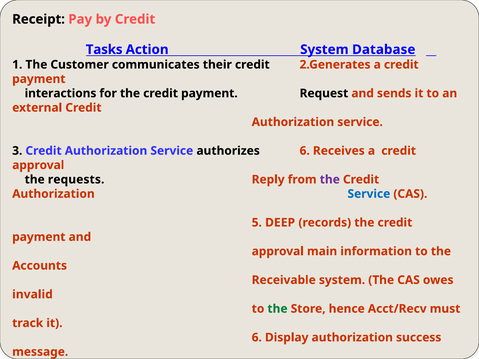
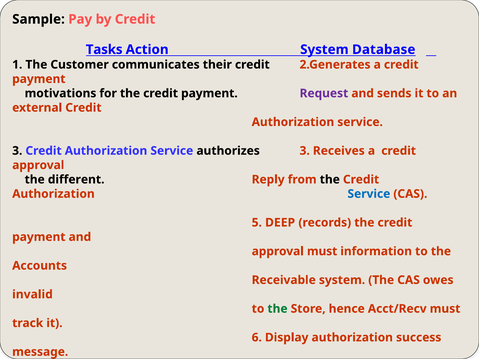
Receipt: Receipt -> Sample
interactions: interactions -> motivations
Request at (324, 93) colour: black -> purple
authorizes 6: 6 -> 3
the requests: requests -> different
the at (330, 180) colour: purple -> black
approval main: main -> must
